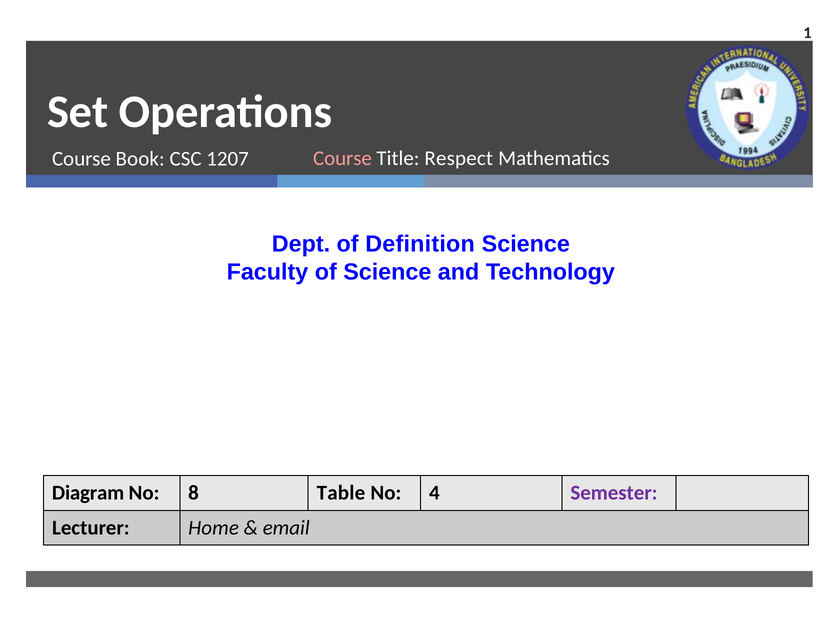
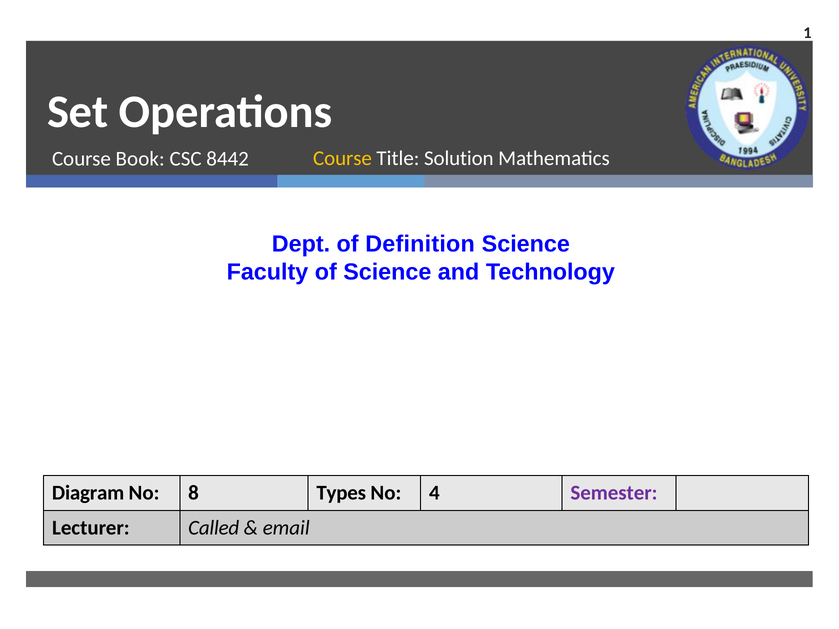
Course at (342, 158) colour: pink -> yellow
Respect: Respect -> Solution
1207: 1207 -> 8442
Table: Table -> Types
Home: Home -> Called
